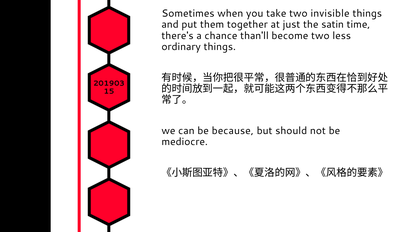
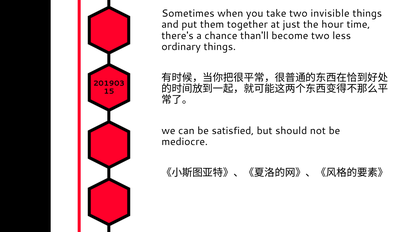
satin: satin -> hour
because: because -> satisfied
